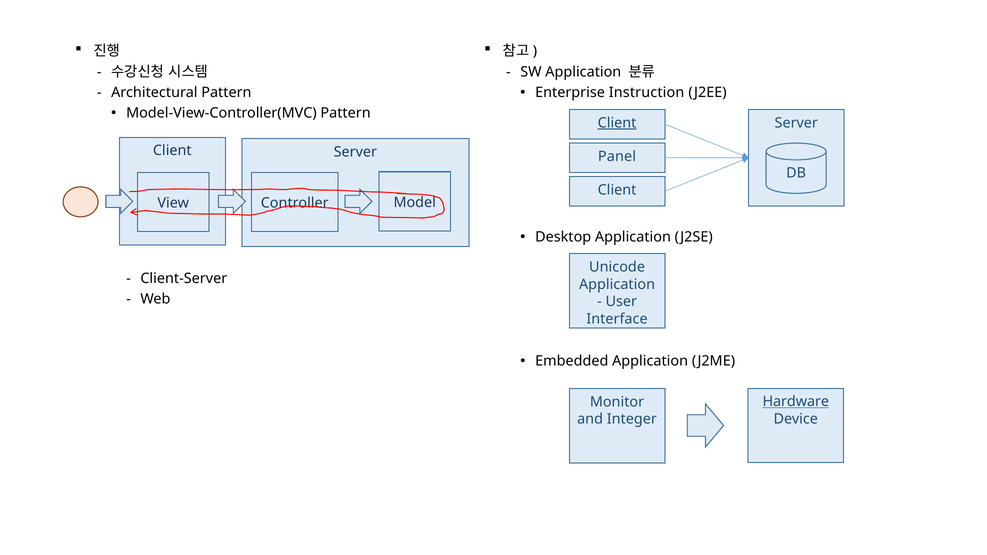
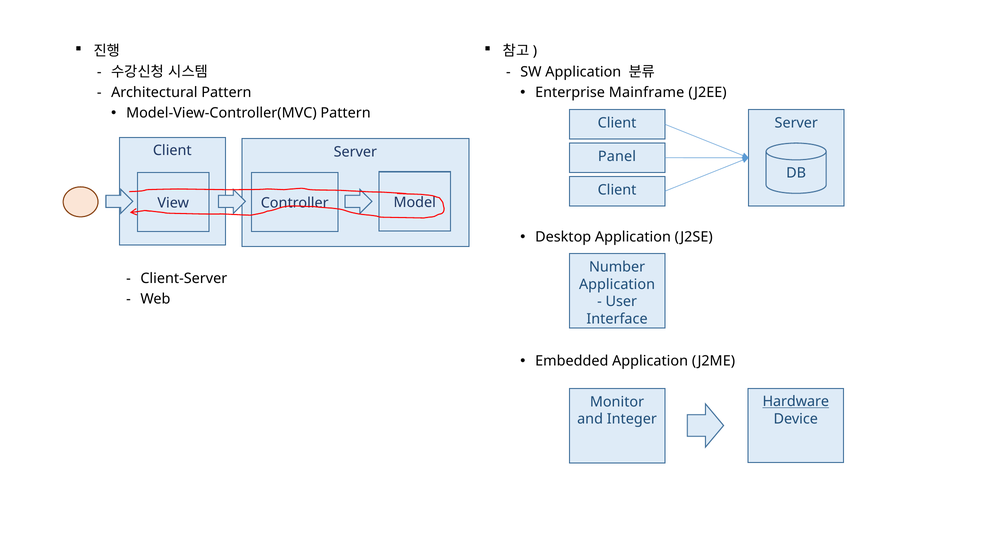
Instruction: Instruction -> Mainframe
Client at (617, 123) underline: present -> none
Unicode: Unicode -> Number
